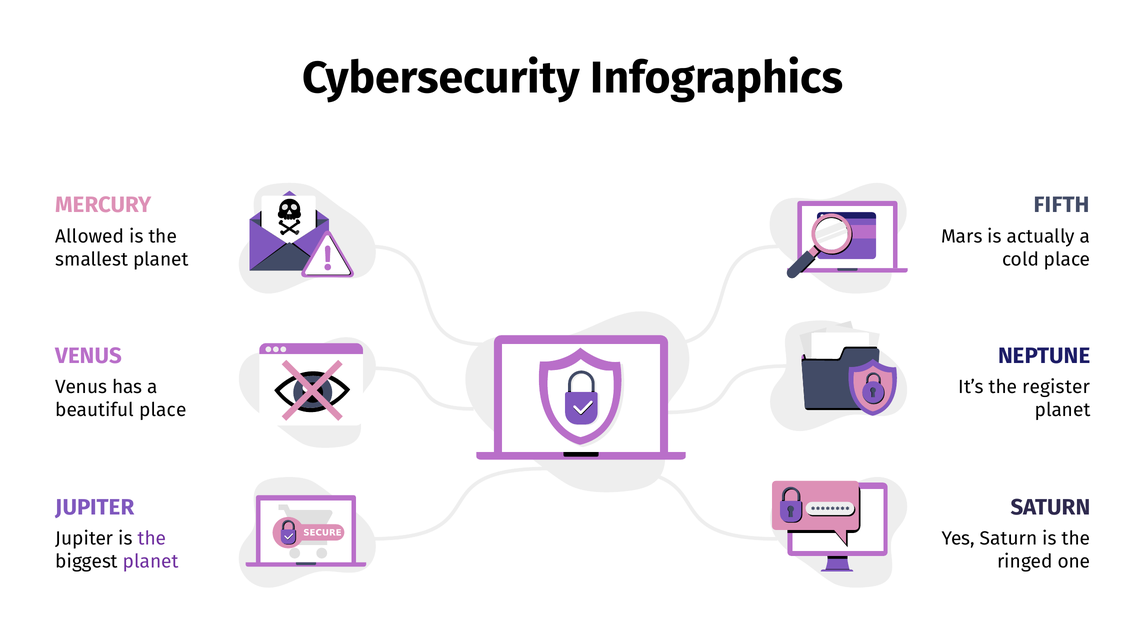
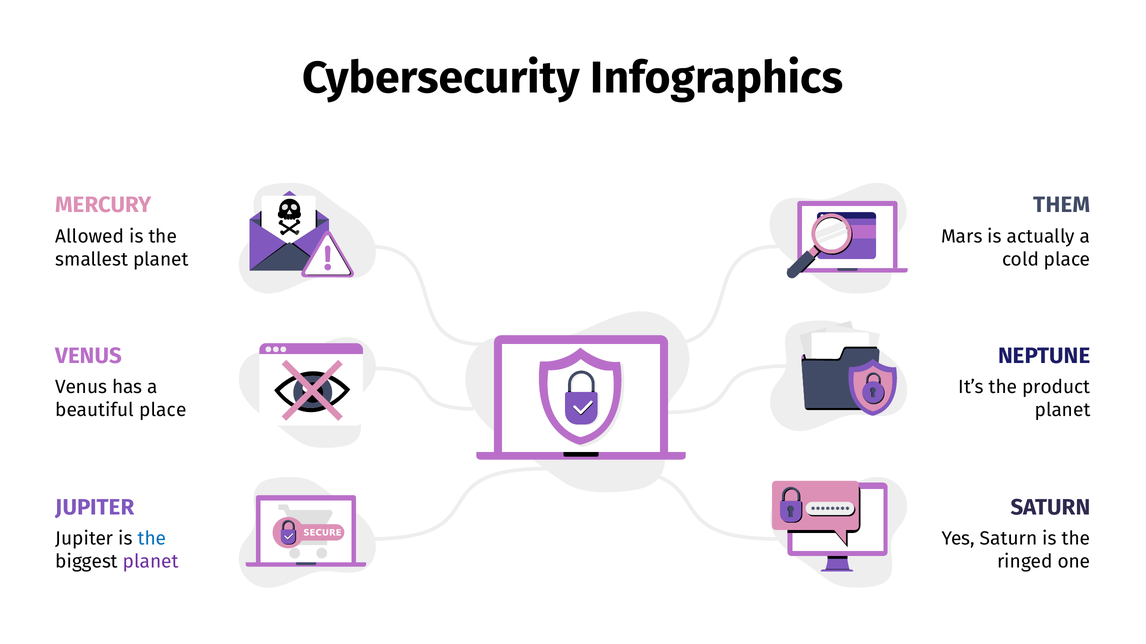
FIFTH: FIFTH -> THEM
register: register -> product
the at (152, 539) colour: purple -> blue
